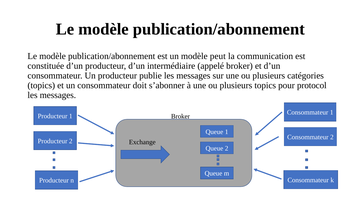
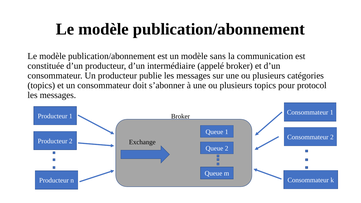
peut: peut -> sans
